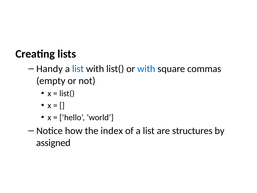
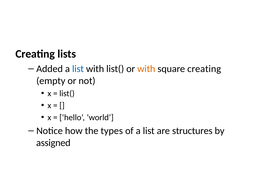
Handy: Handy -> Added
with at (146, 69) colour: blue -> orange
square commas: commas -> creating
index: index -> types
